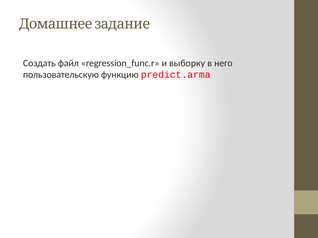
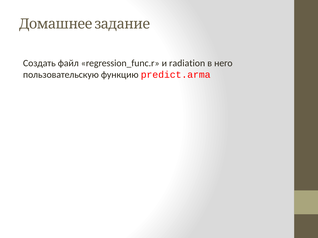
выборку: выборку -> radiation
